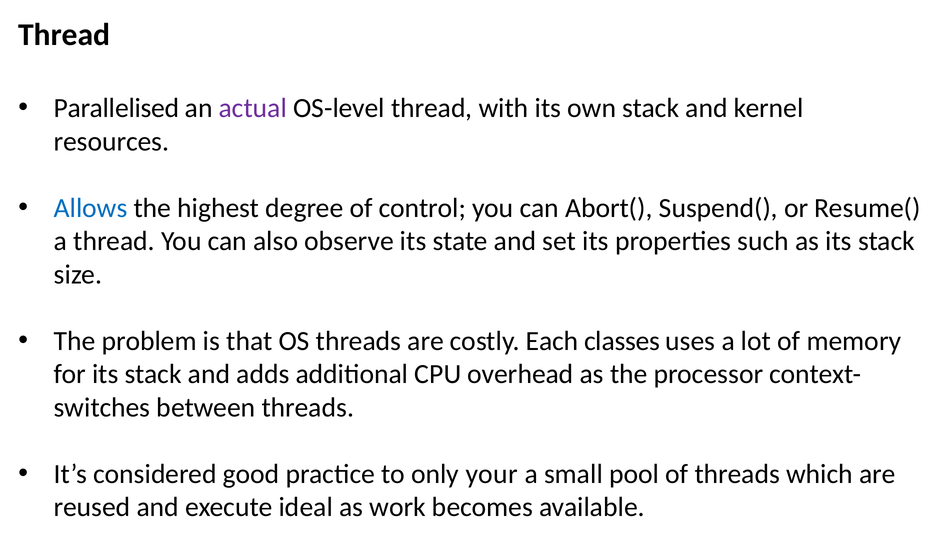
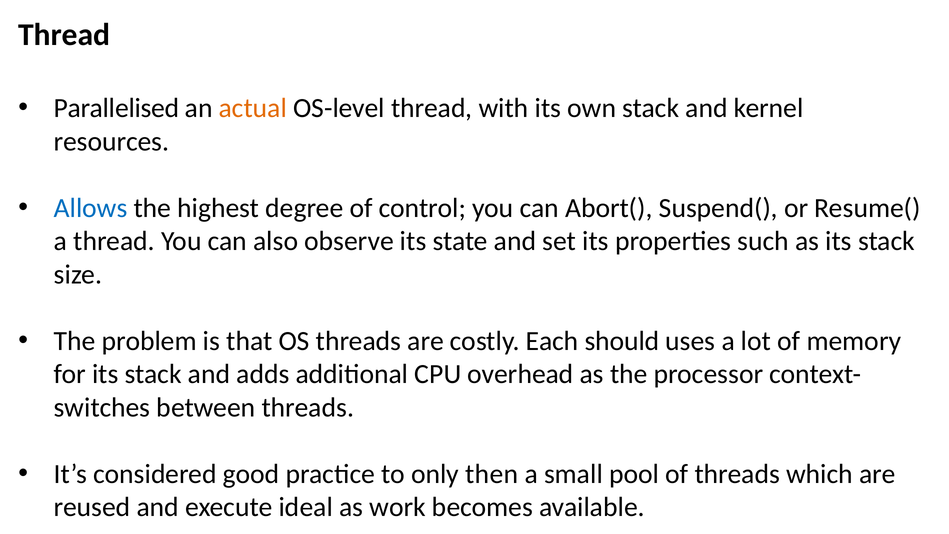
actual colour: purple -> orange
classes: classes -> should
your: your -> then
